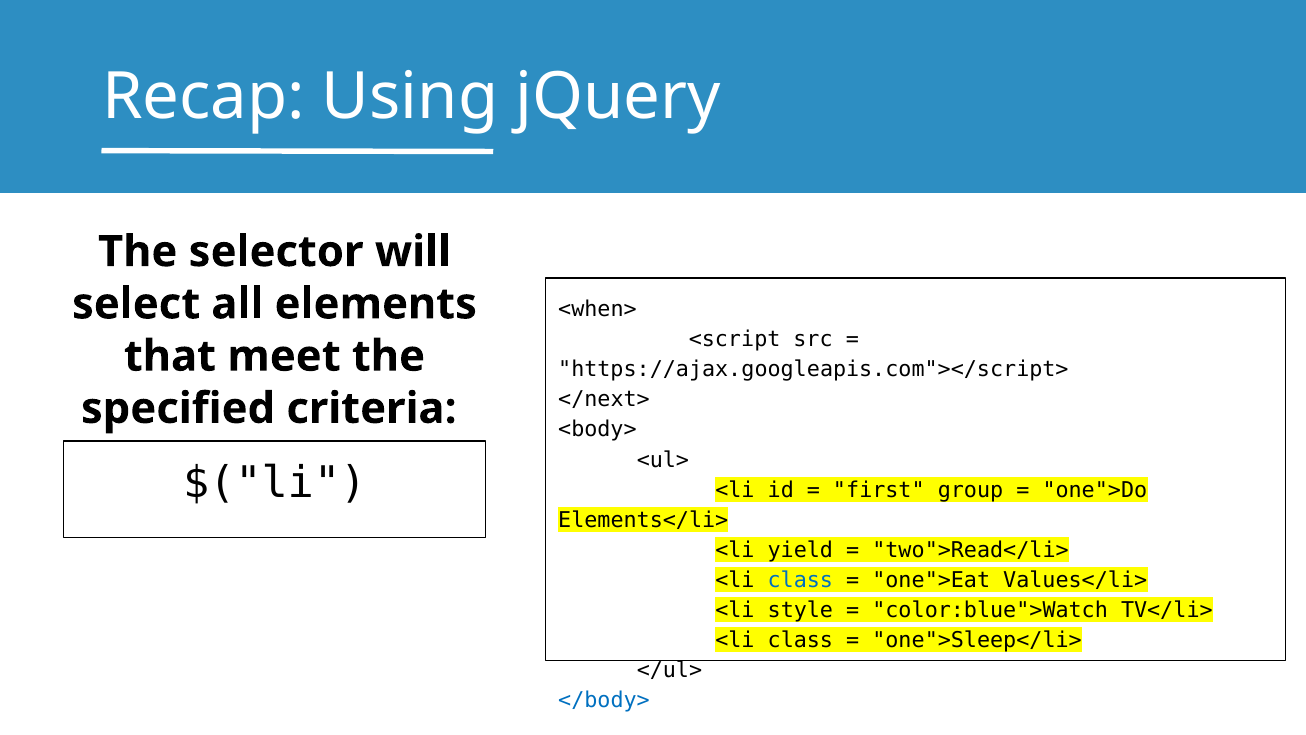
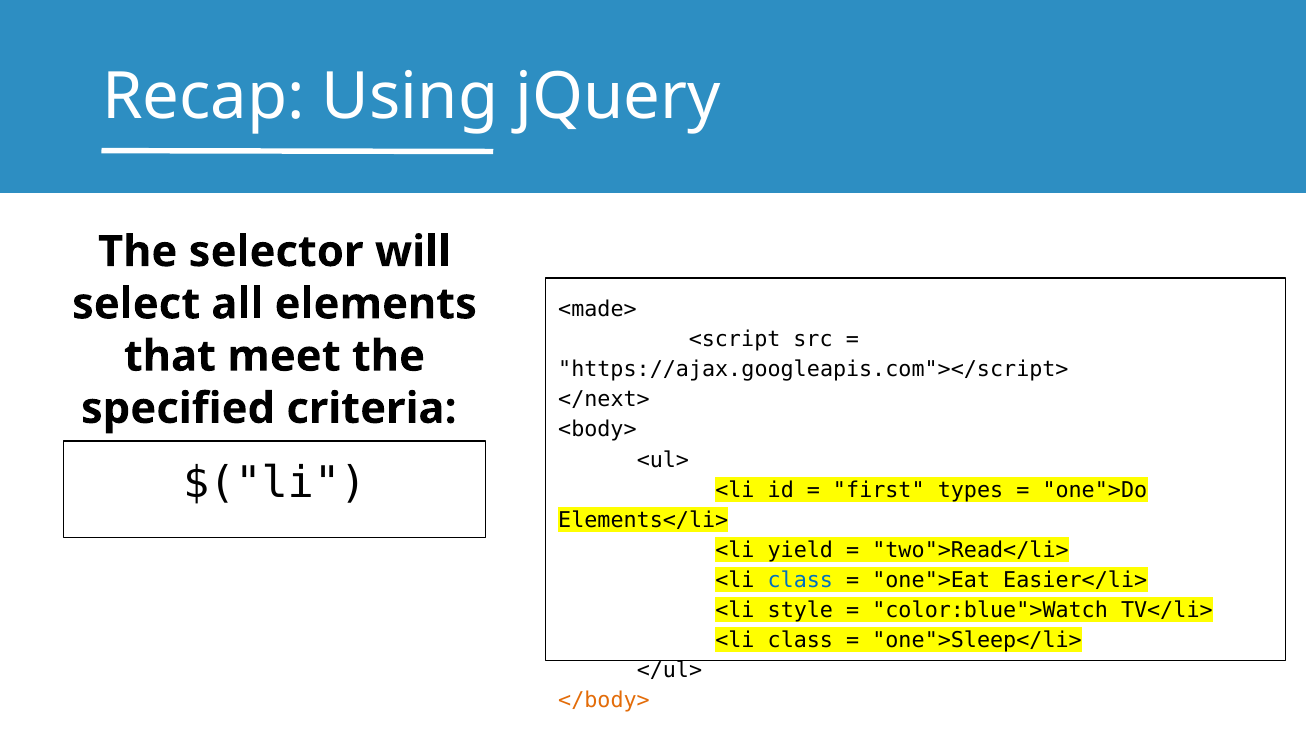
<when>: <when> -> <made>
group: group -> types
Values</li>: Values</li> -> Easier</li>
</body> colour: blue -> orange
